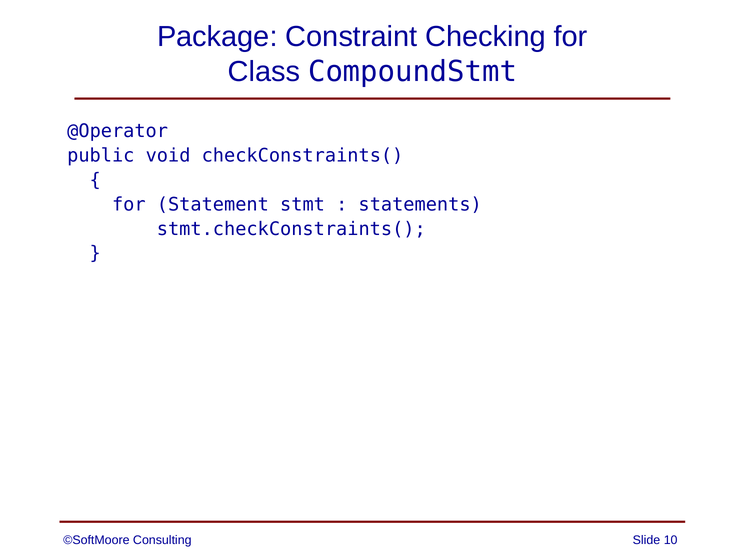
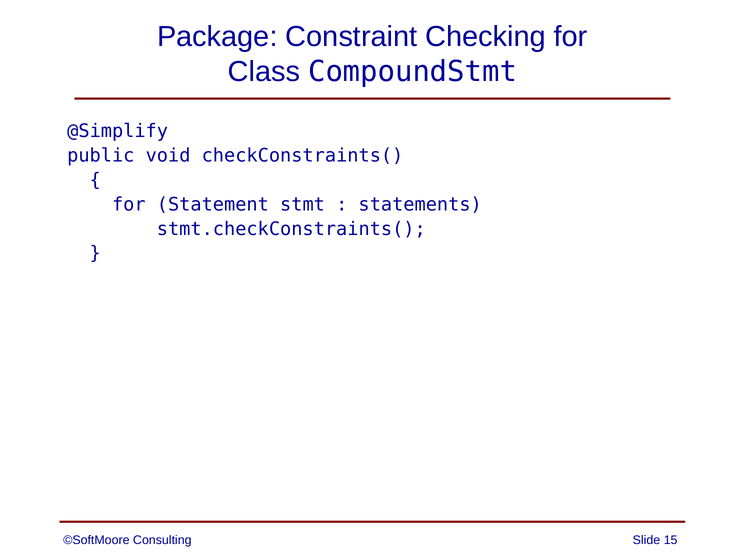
@Operator: @Operator -> @Simplify
10: 10 -> 15
